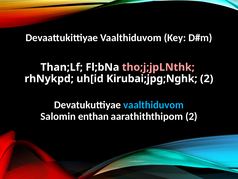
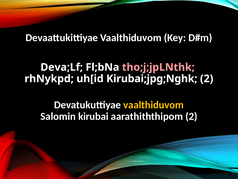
Than;Lf: Than;Lf -> Deva;Lf
vaalthiduvom at (154, 105) colour: light blue -> yellow
enthan: enthan -> kirubai
